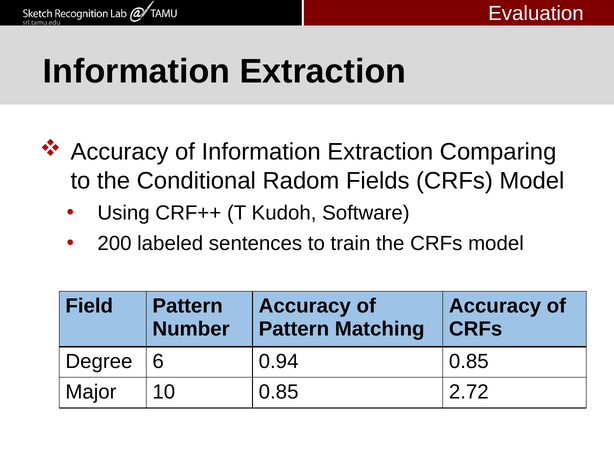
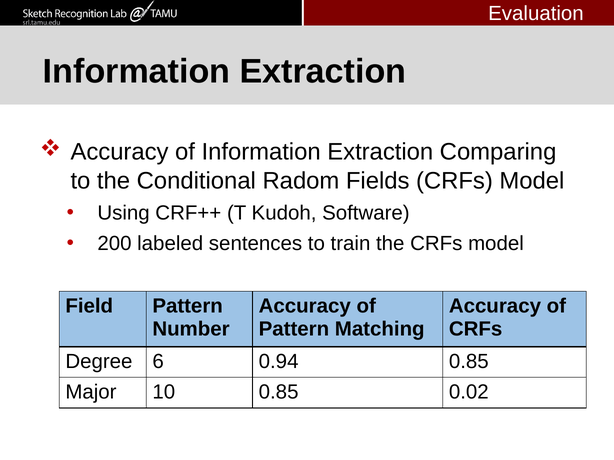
2.72: 2.72 -> 0.02
